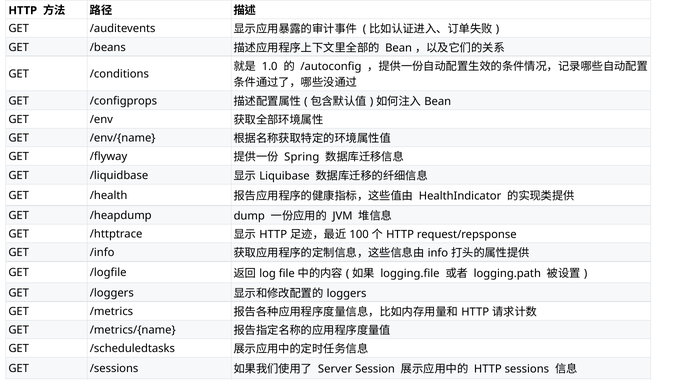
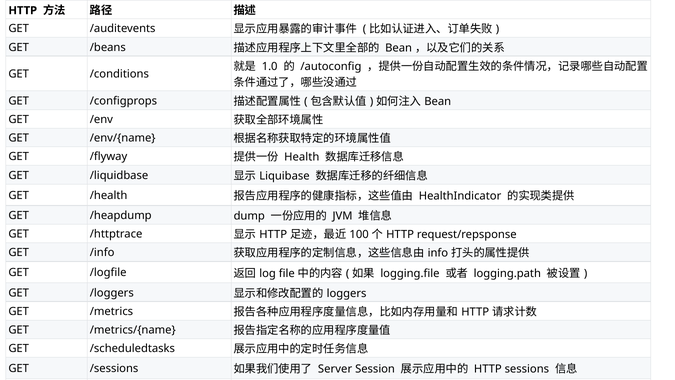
Spring: Spring -> Health
